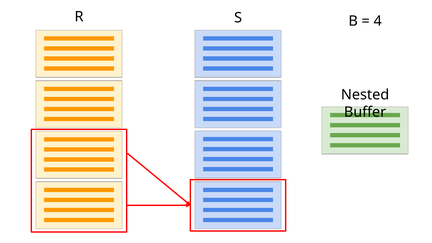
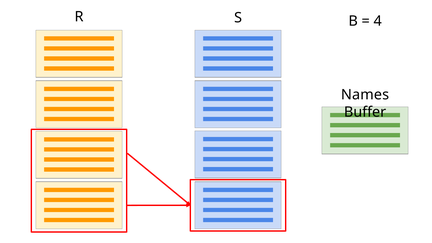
Nested: Nested -> Names
